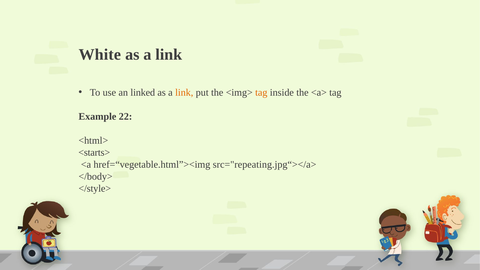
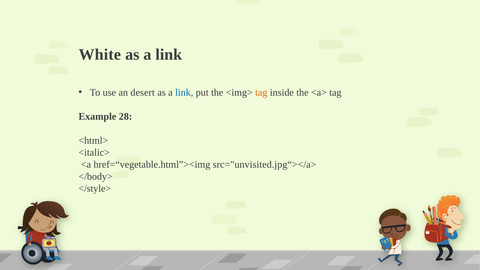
linked: linked -> desert
link at (184, 92) colour: orange -> blue
22: 22 -> 28
<starts>: <starts> -> <italic>
src="repeating.jpg“></a>: src="repeating.jpg“></a> -> src="unvisited.jpg“></a>
